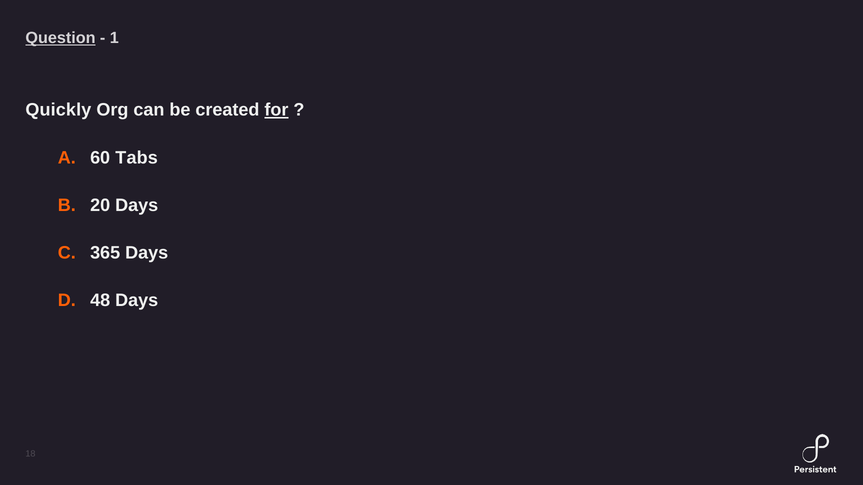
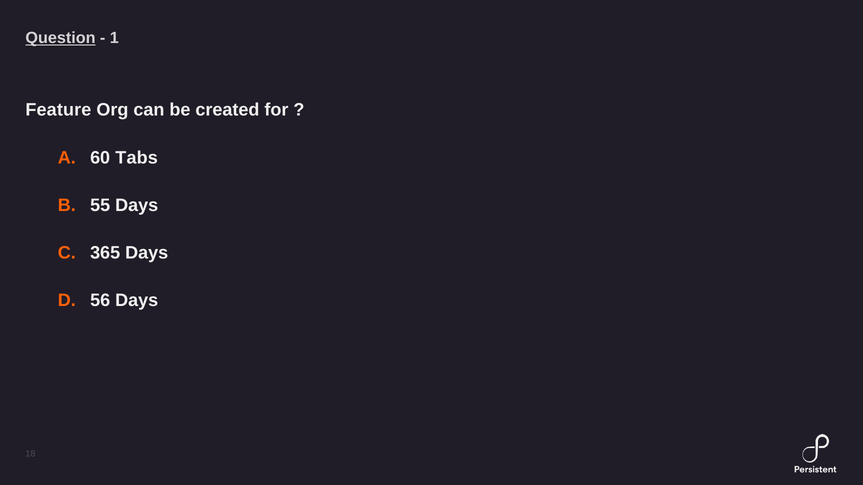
Quickly: Quickly -> Feature
for underline: present -> none
20: 20 -> 55
48: 48 -> 56
